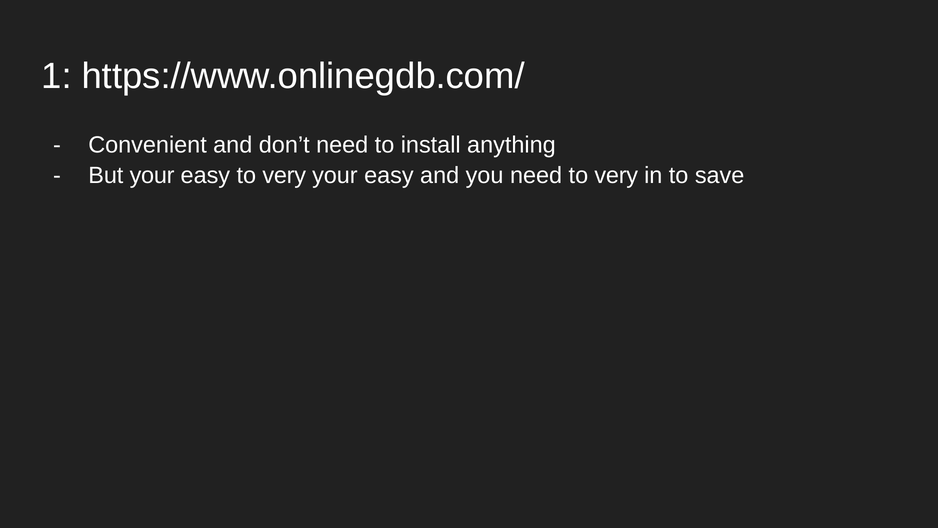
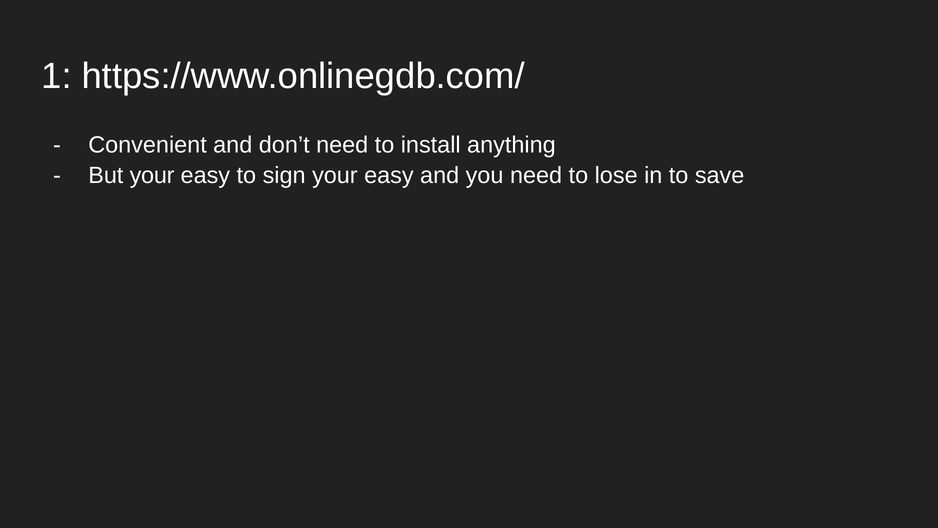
easy to very: very -> sign
need to very: very -> lose
